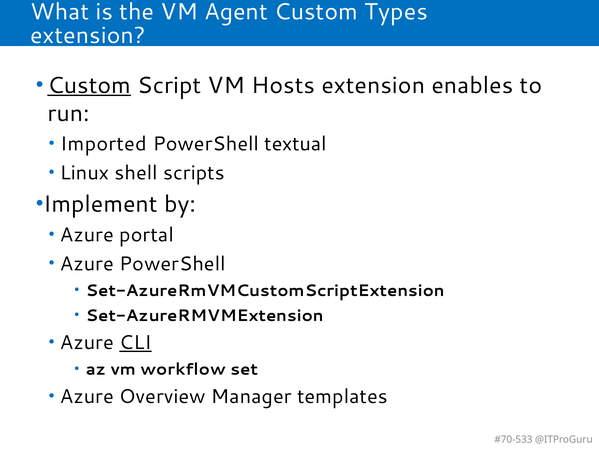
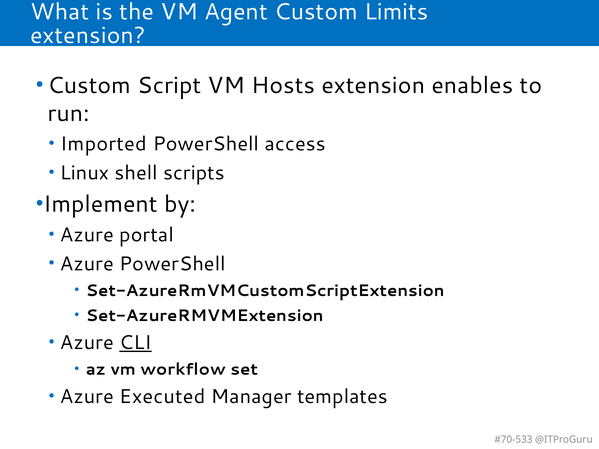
Types: Types -> Limits
Custom at (89, 85) underline: present -> none
textual: textual -> access
Overview: Overview -> Executed
